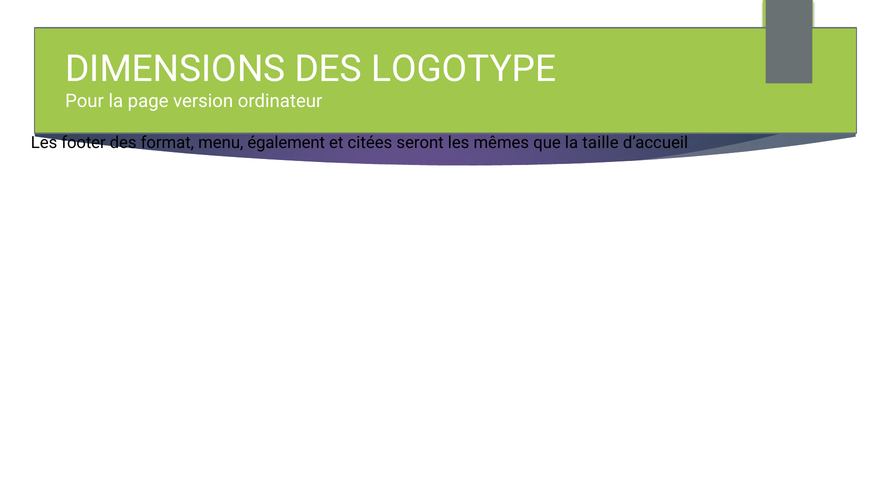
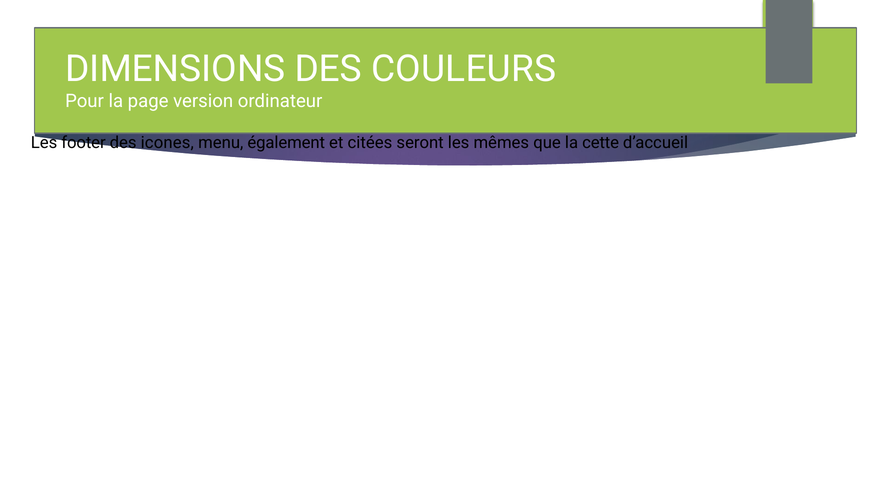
LOGOTYPE: LOGOTYPE -> COULEURS
format: format -> icones
taille: taille -> cette
